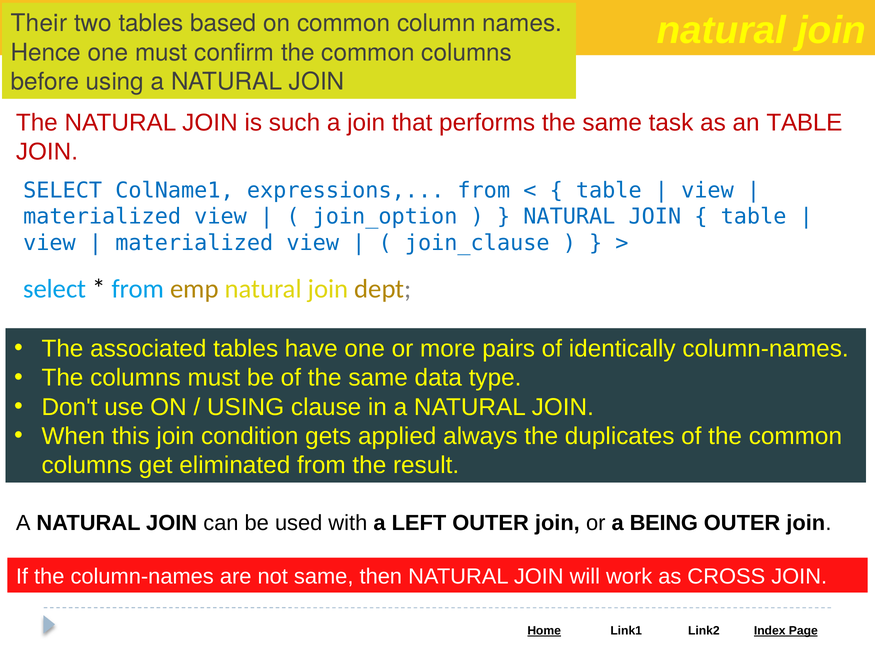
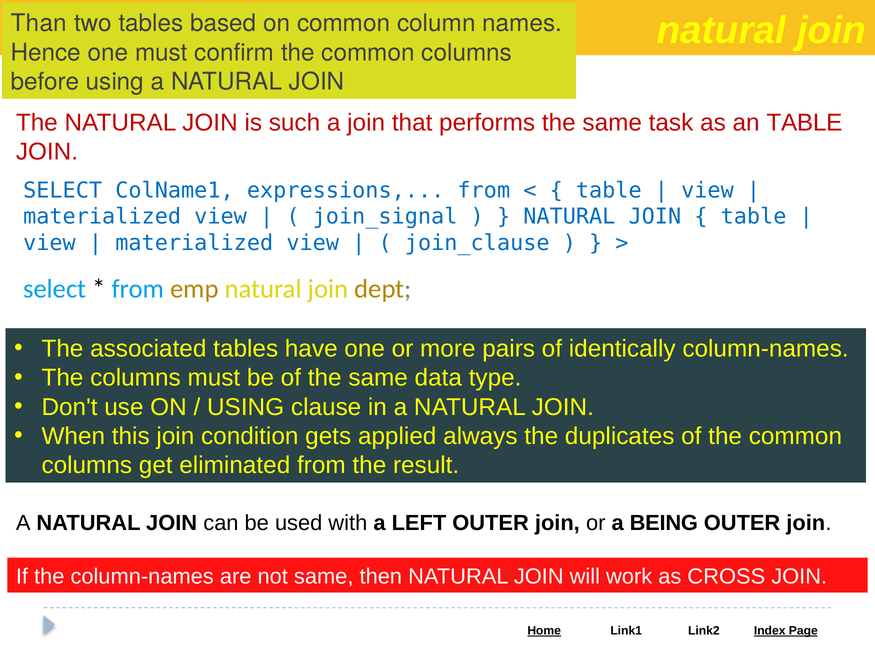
Their: Their -> Than
join_option: join_option -> join_signal
